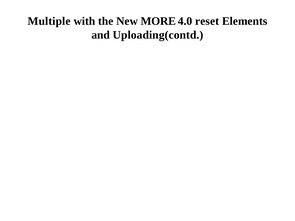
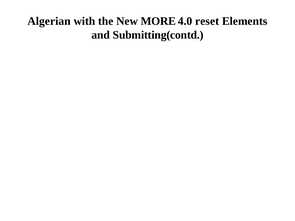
Multiple: Multiple -> Algerian
Uploading(contd: Uploading(contd -> Submitting(contd
